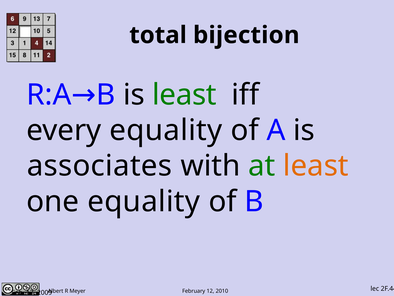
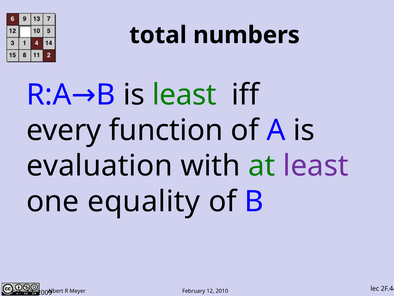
bijection: bijection -> numbers
every equality: equality -> function
associates: associates -> evaluation
least at (316, 166) colour: orange -> purple
